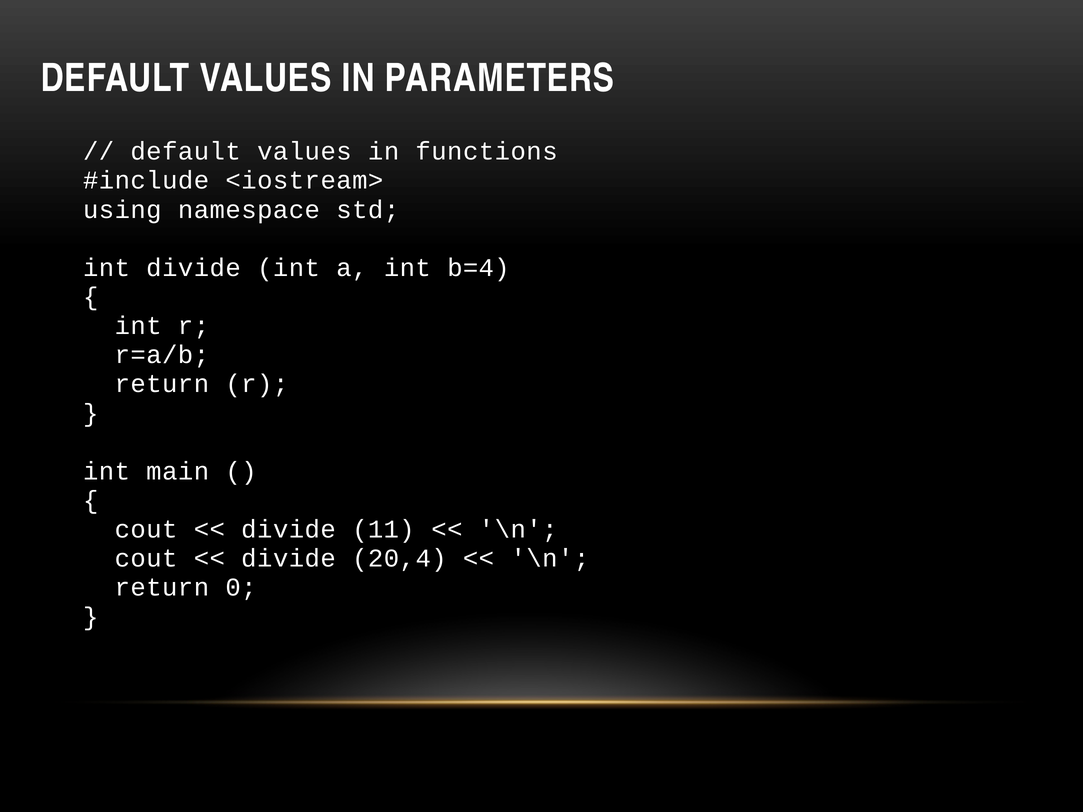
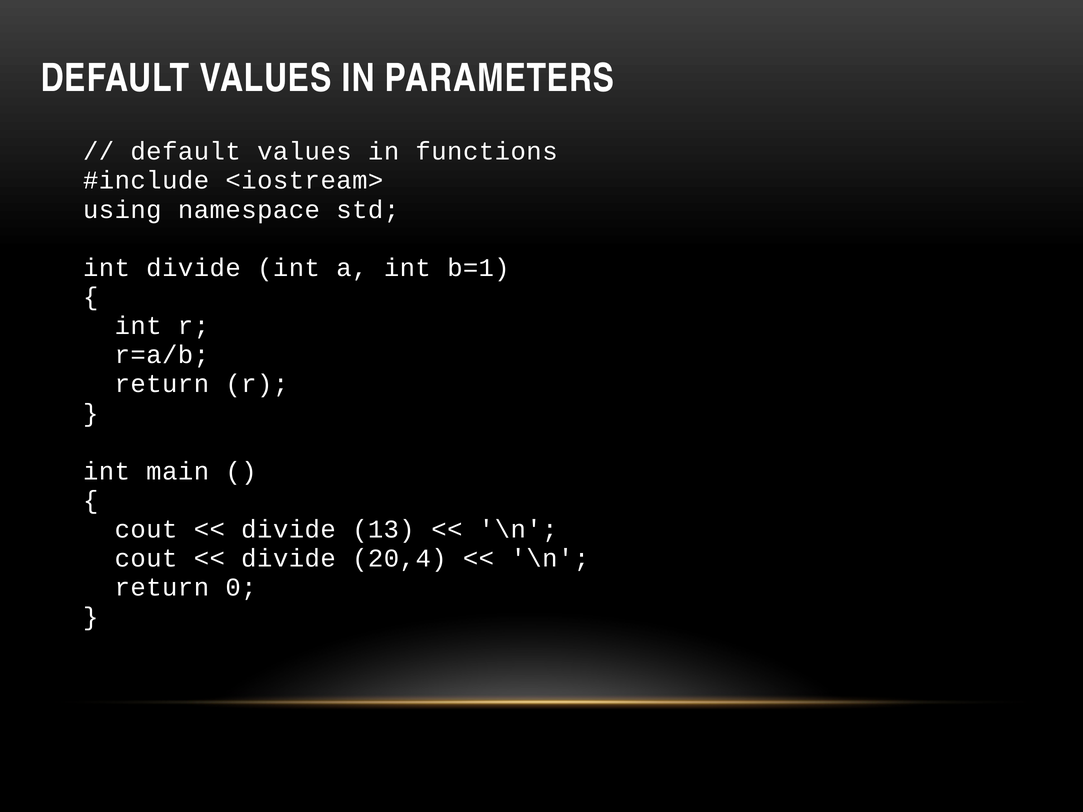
b=4: b=4 -> b=1
11: 11 -> 13
